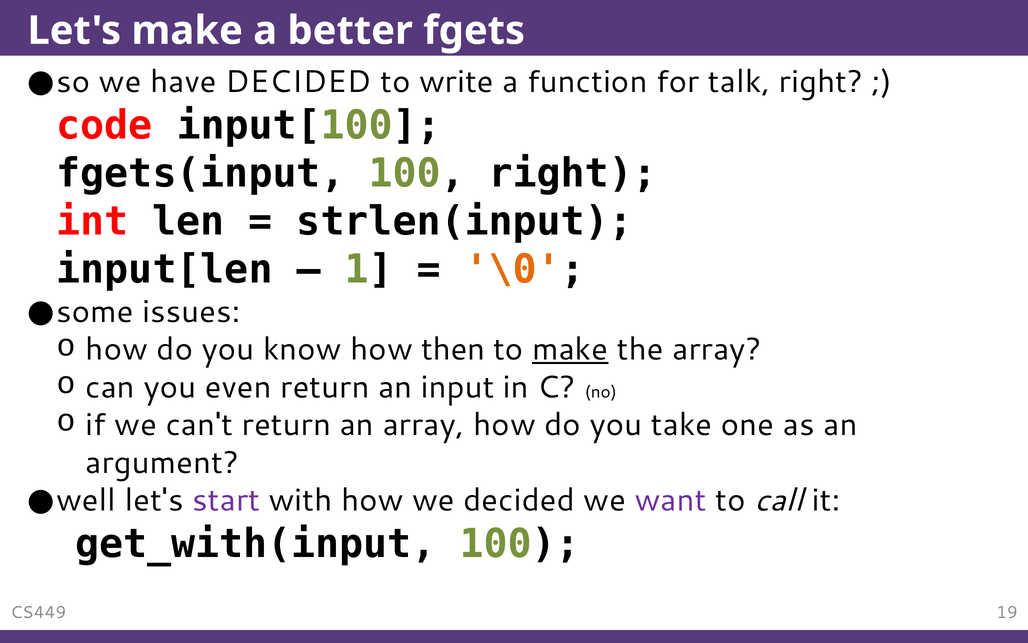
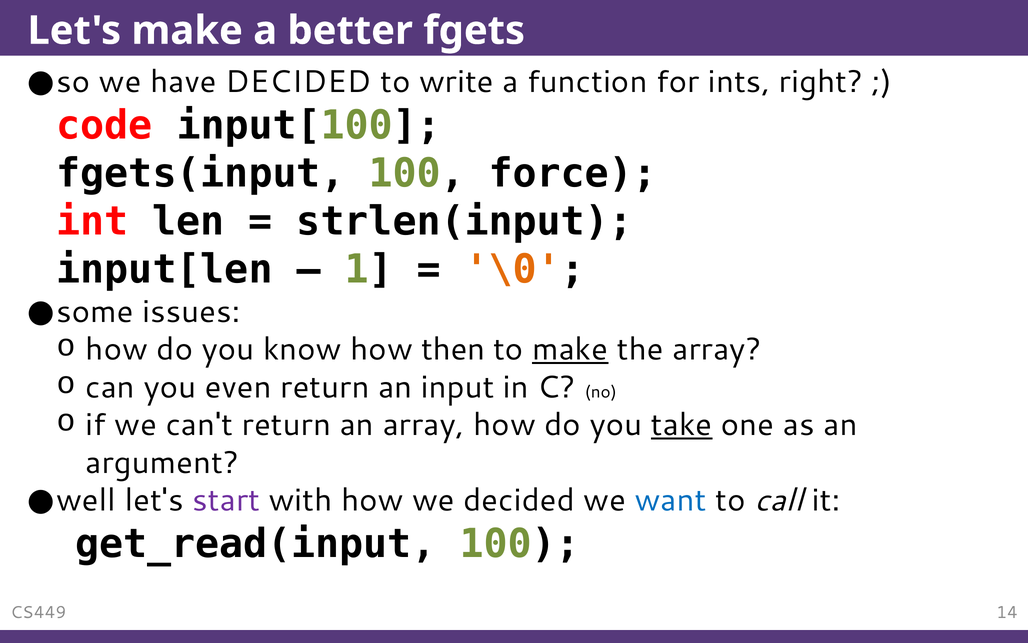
talk: talk -> ints
100 right: right -> force
take underline: none -> present
want colour: purple -> blue
get_with(input: get_with(input -> get_read(input
19: 19 -> 14
